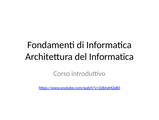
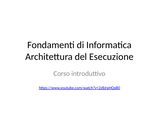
del Informatica: Informatica -> Esecuzione
